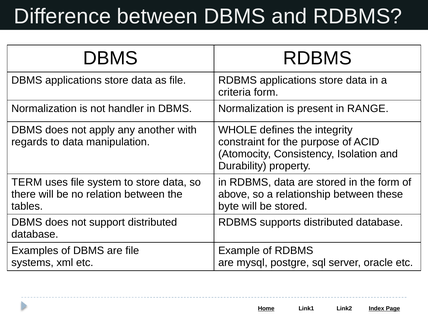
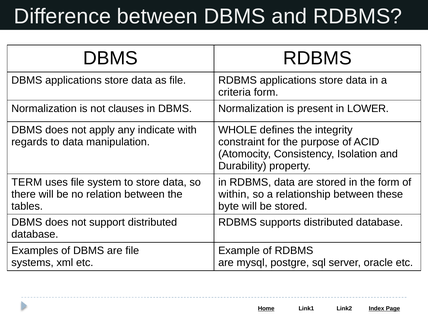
handler: handler -> clauses
RANGE: RANGE -> LOWER
another: another -> indicate
above: above -> within
